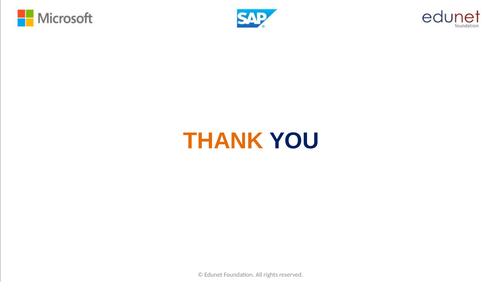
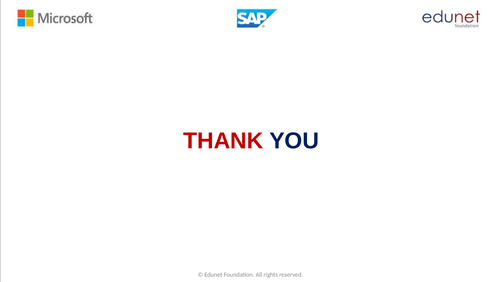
THANK colour: orange -> red
